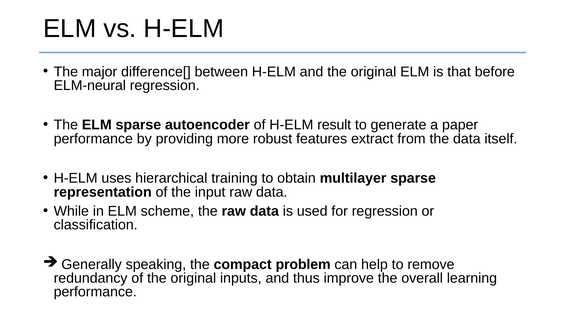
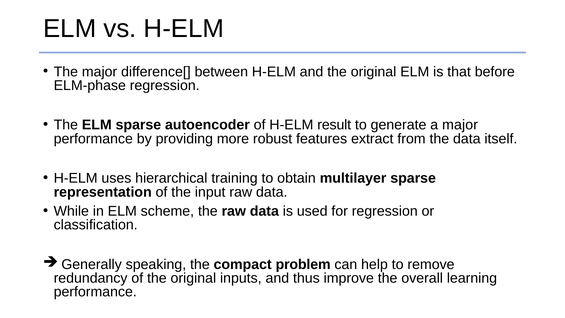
ELM-neural: ELM-neural -> ELM-phase
a paper: paper -> major
